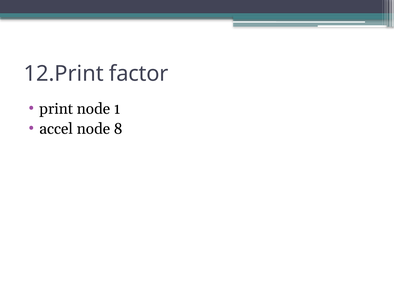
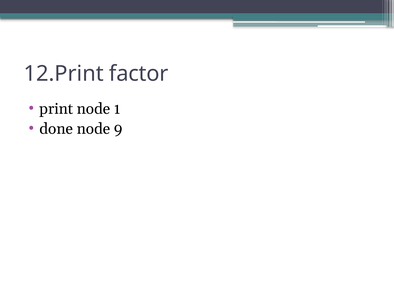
accel: accel -> done
8: 8 -> 9
